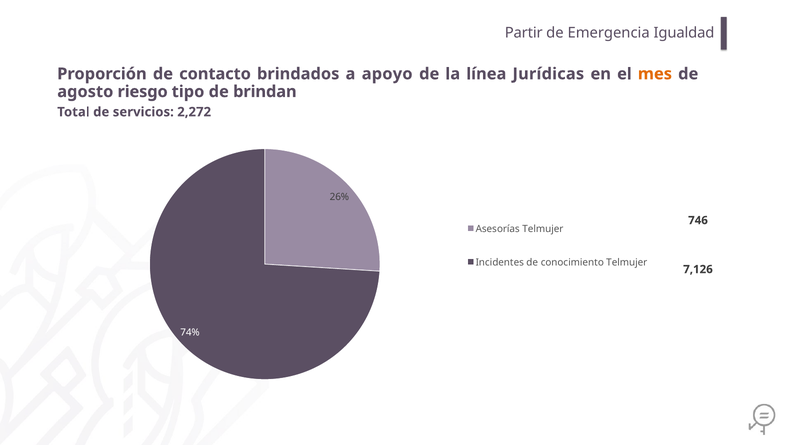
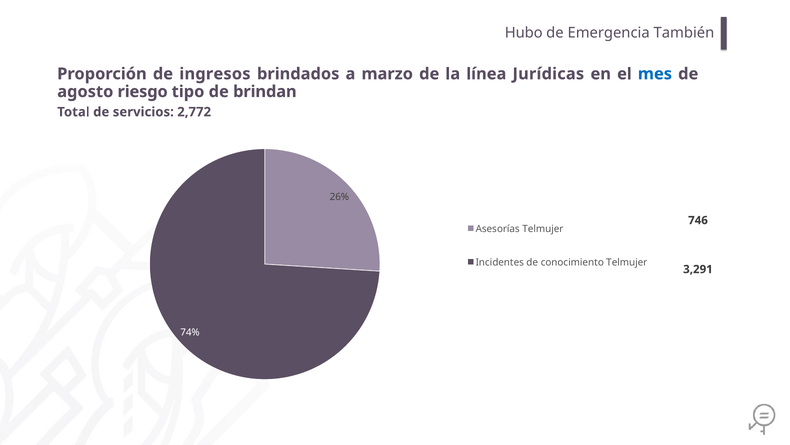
Partir: Partir -> Hubo
Igualdad: Igualdad -> También
contacto: contacto -> ingresos
apoyo: apoyo -> marzo
mes colour: orange -> blue
2,272: 2,272 -> 2,772
7,126: 7,126 -> 3,291
